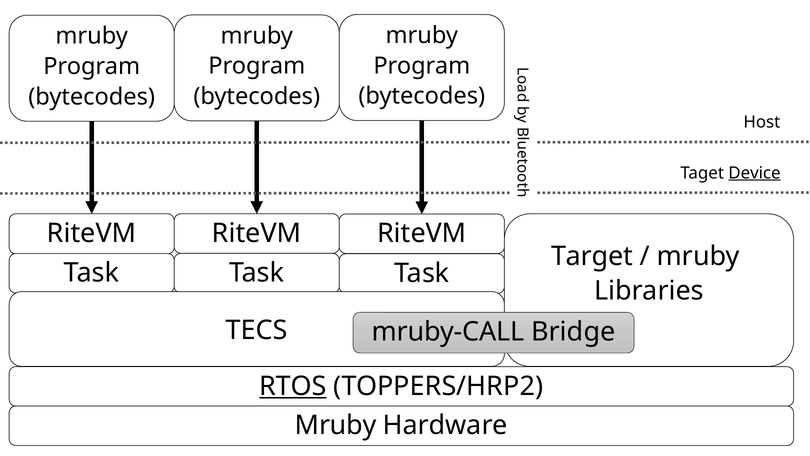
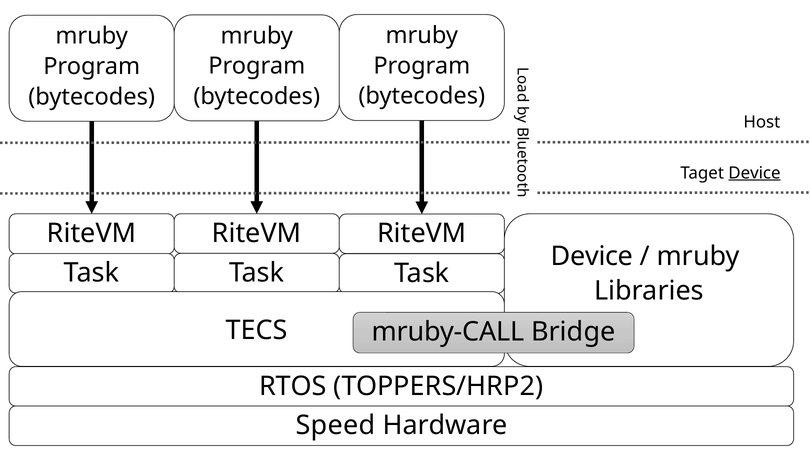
Target at (592, 256): Target -> Device
RTOS underline: present -> none
Mruby at (336, 425): Mruby -> Speed
